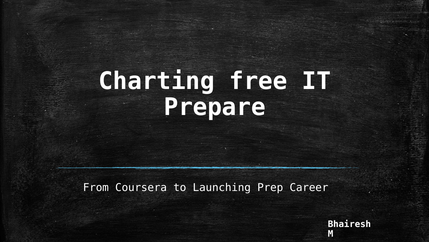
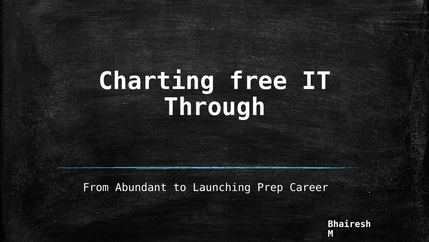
Prepare: Prepare -> Through
Coursera: Coursera -> Abundant
